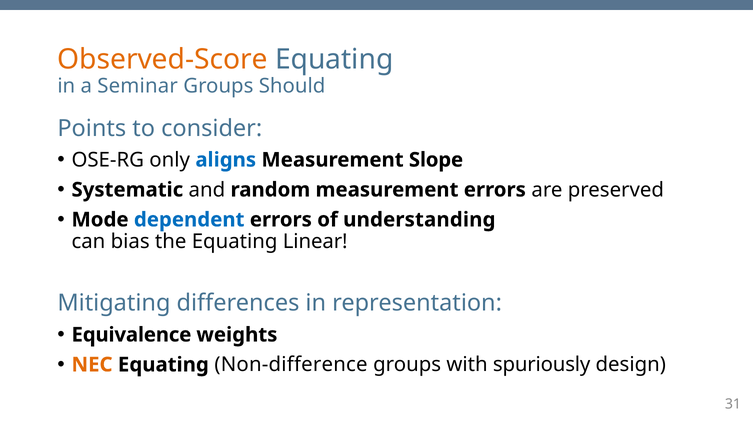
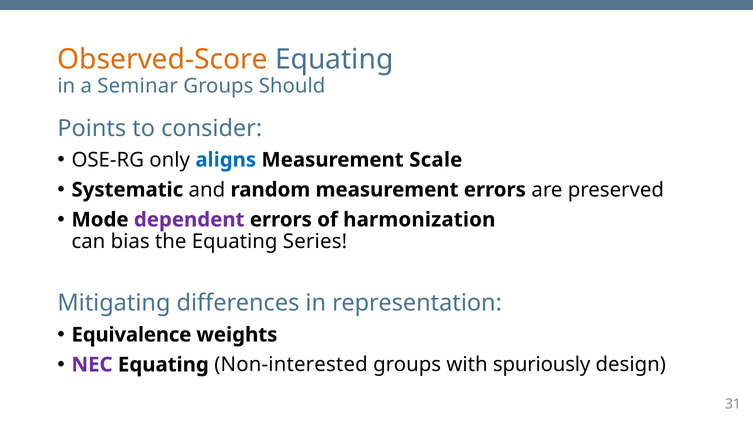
Slope: Slope -> Scale
dependent colour: blue -> purple
understanding: understanding -> harmonization
Linear: Linear -> Series
NEC colour: orange -> purple
Non-difference: Non-difference -> Non-interested
